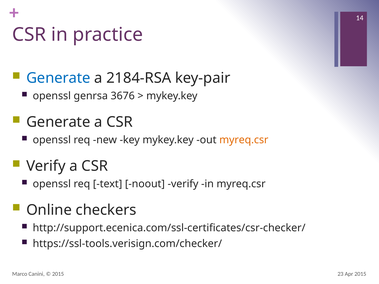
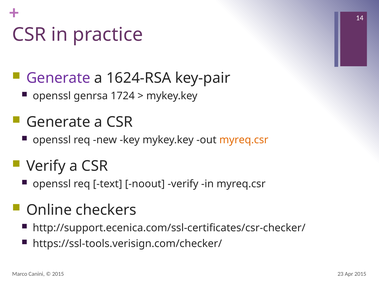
Generate at (58, 78) colour: blue -> purple
2184-RSA: 2184-RSA -> 1624-RSA
3676: 3676 -> 1724
